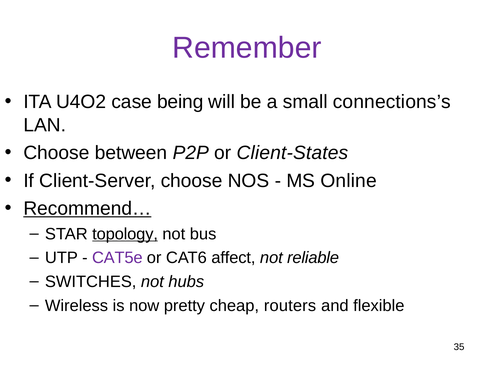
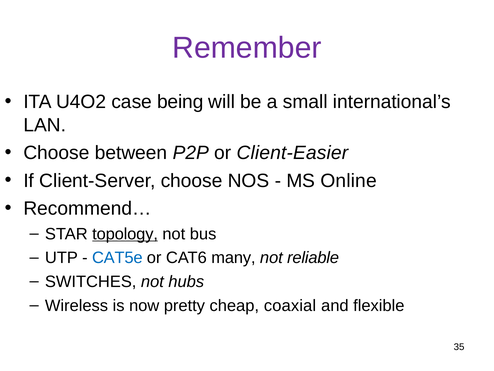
connections’s: connections’s -> international’s
Client-States: Client-States -> Client-Easier
Recommend… underline: present -> none
CAT5e colour: purple -> blue
affect: affect -> many
routers: routers -> coaxial
